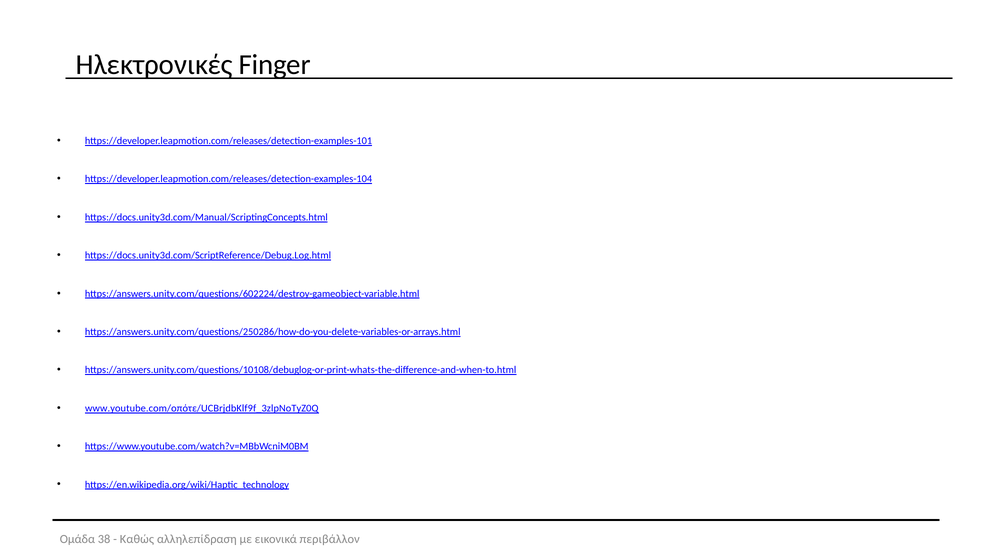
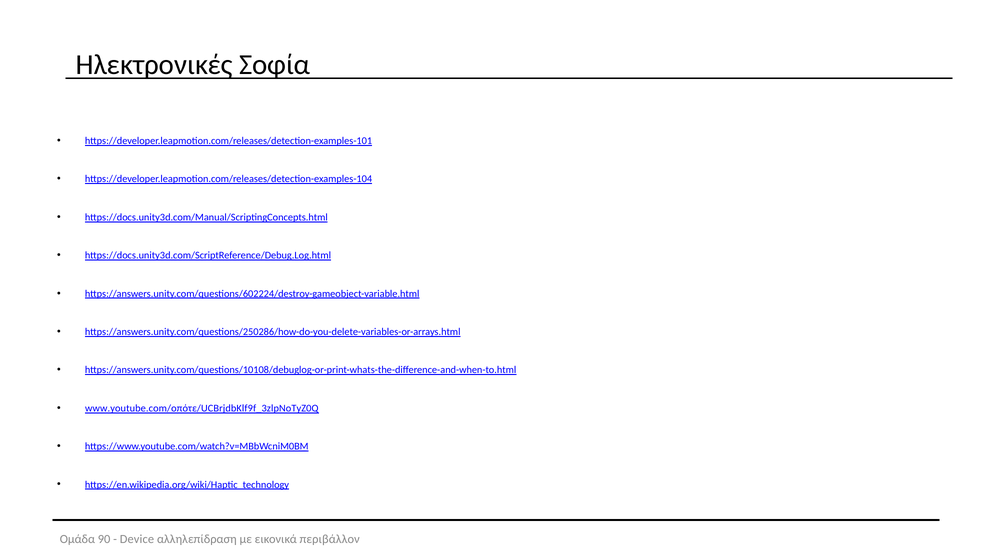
Finger: Finger -> Σοφία
38: 38 -> 90
Καθώς: Καθώς -> Device
